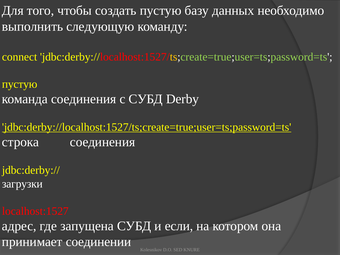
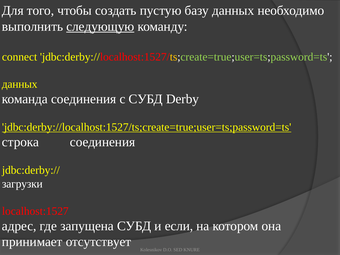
следующую underline: none -> present
пустую at (20, 84): пустую -> данных
соединении: соединении -> отсутствует
